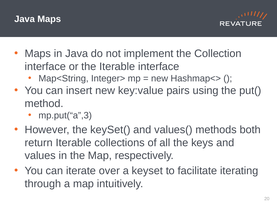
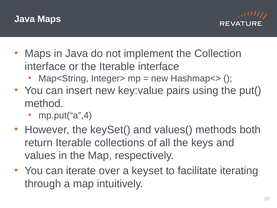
mp.put(“a”,3: mp.put(“a”,3 -> mp.put(“a”,4
